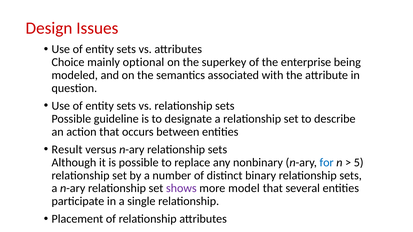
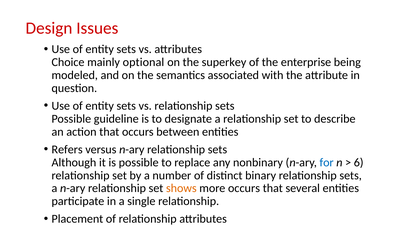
Result: Result -> Refers
5: 5 -> 6
shows colour: purple -> orange
more model: model -> occurs
